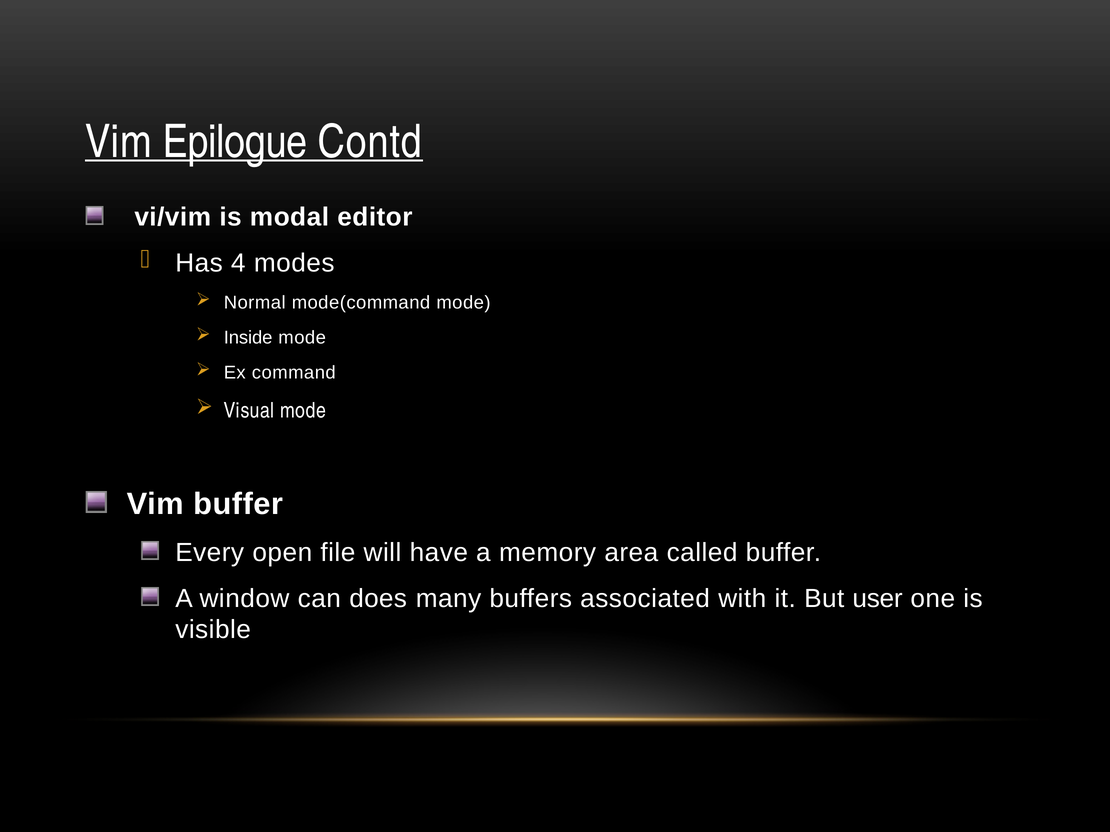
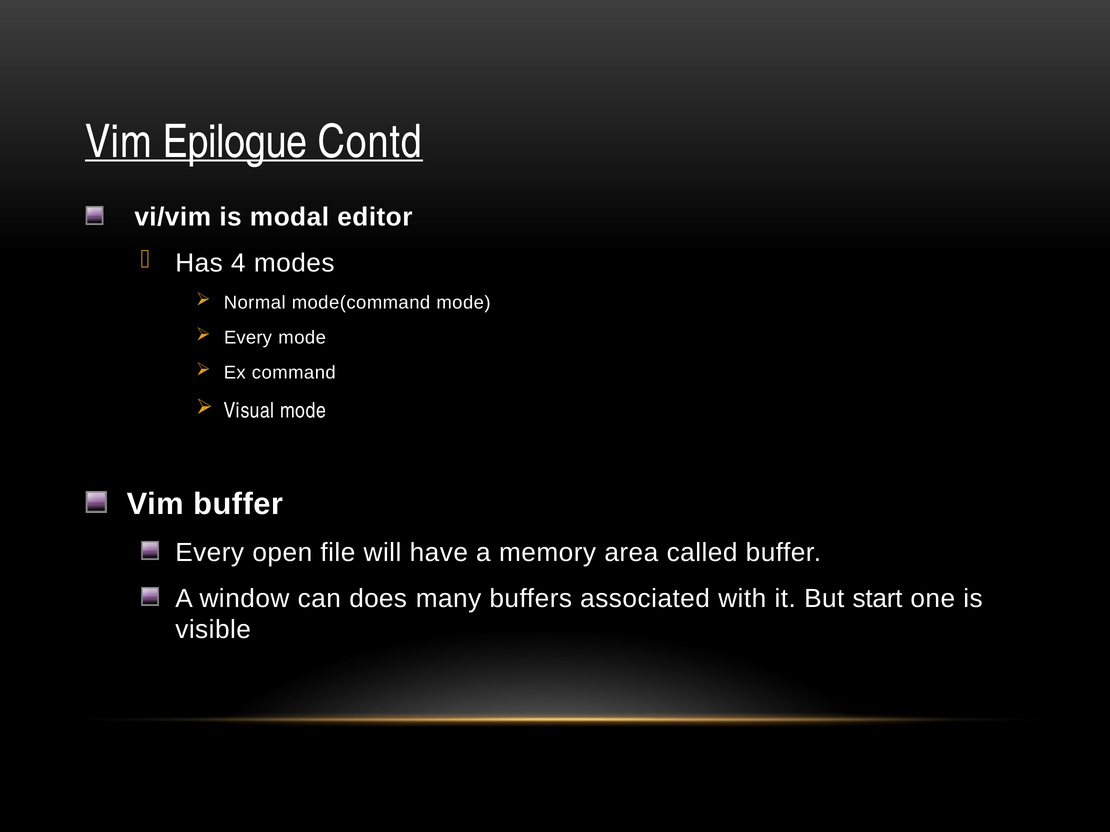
Inside at (248, 338): Inside -> Every
user: user -> start
